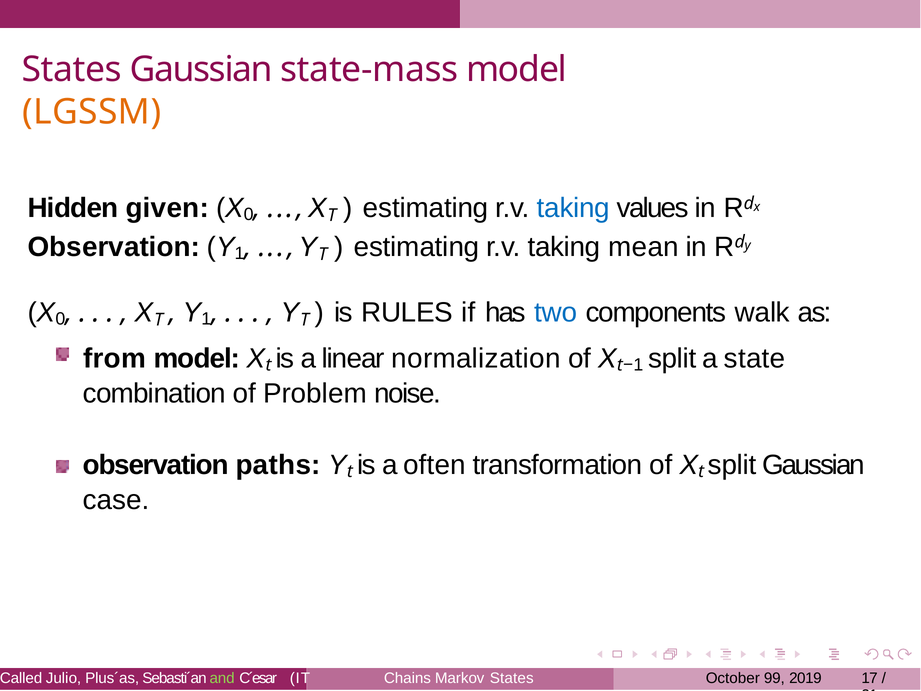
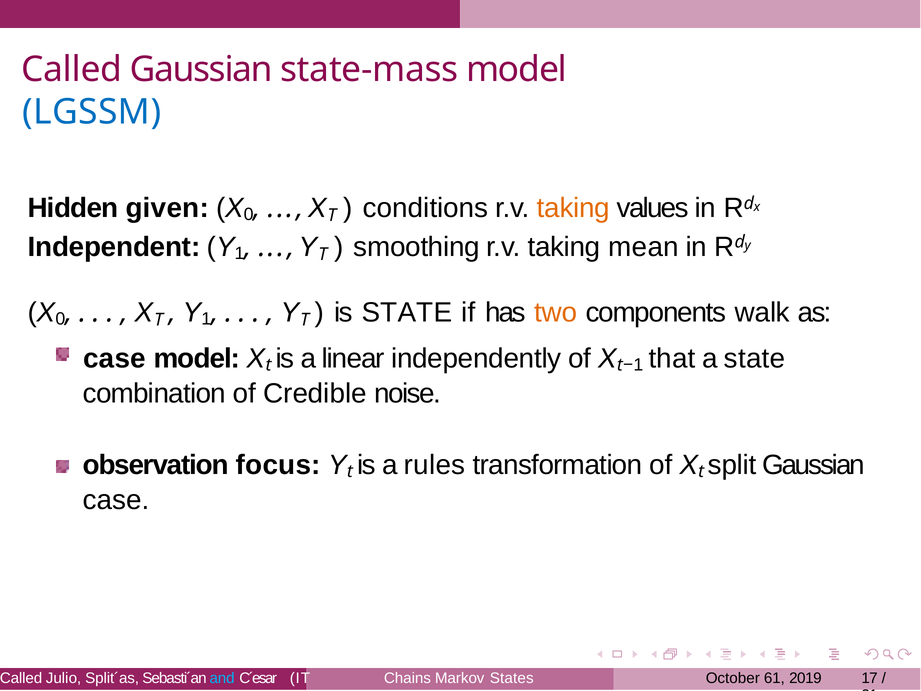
States at (72, 70): States -> Called
LGSSM colour: orange -> blue
estimating at (426, 208): estimating -> conditions
taking at (573, 208) colour: blue -> orange
Observation at (114, 247): Observation -> Independent
estimating at (417, 247): estimating -> smoothing
is RULES: RULES -> STATE
two colour: blue -> orange
from at (115, 359): from -> case
normalization: normalization -> independently
split at (672, 359): split -> that
Problem: Problem -> Credible
paths: paths -> focus
often: often -> rules
Plus´as: Plus´as -> Split´as
and colour: light green -> light blue
99: 99 -> 61
